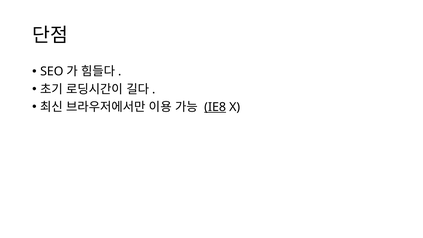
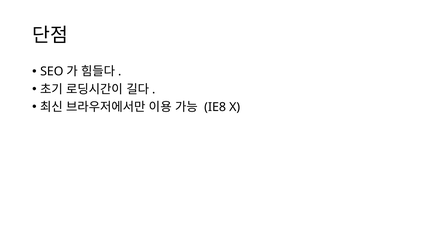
IE8 underline: present -> none
